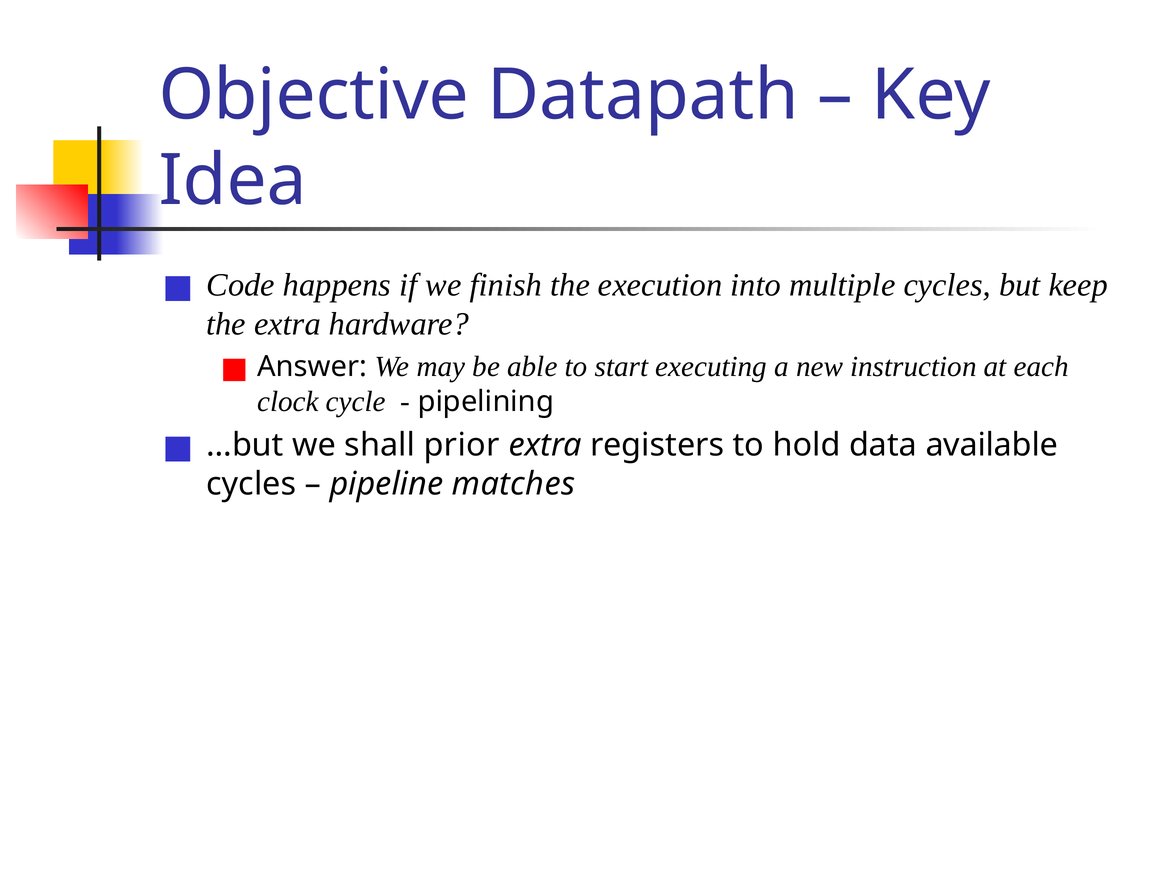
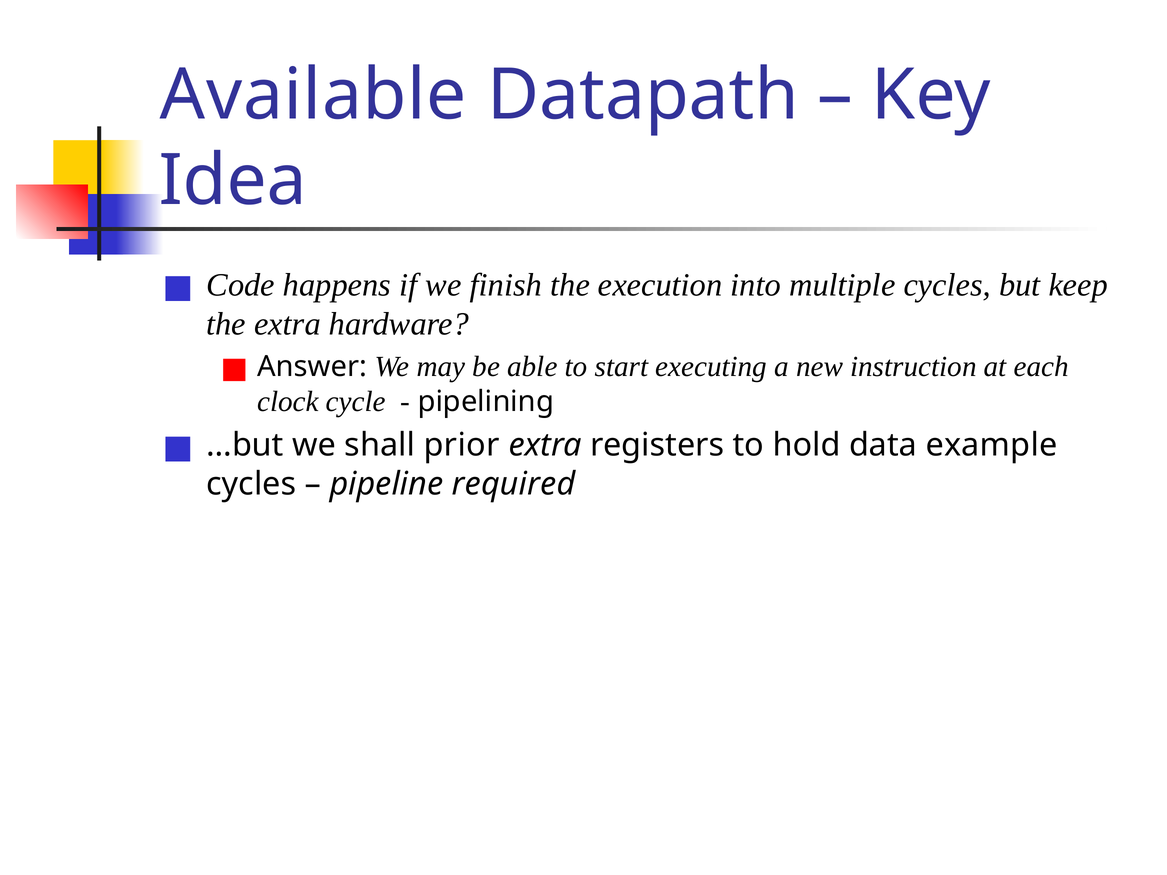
Objective: Objective -> Available
available: available -> example
matches: matches -> required
